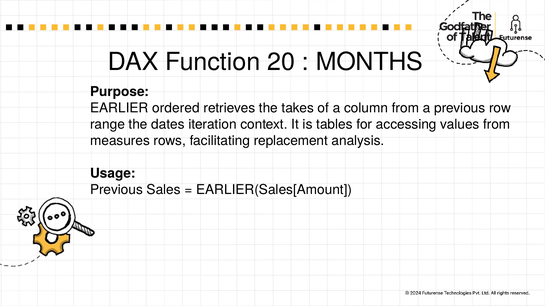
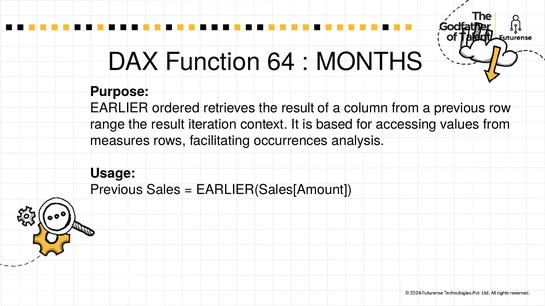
20: 20 -> 64
retrieves the takes: takes -> result
dates at (168, 125): dates -> result
tables: tables -> based
replacement: replacement -> occurrences
